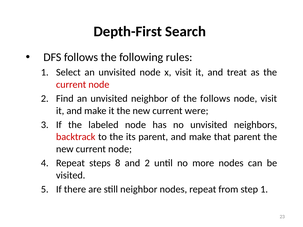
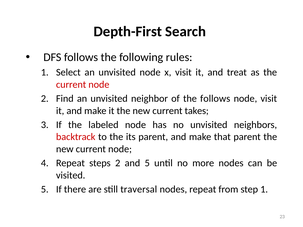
were: were -> takes
steps 8: 8 -> 2
and 2: 2 -> 5
still neighbor: neighbor -> traversal
